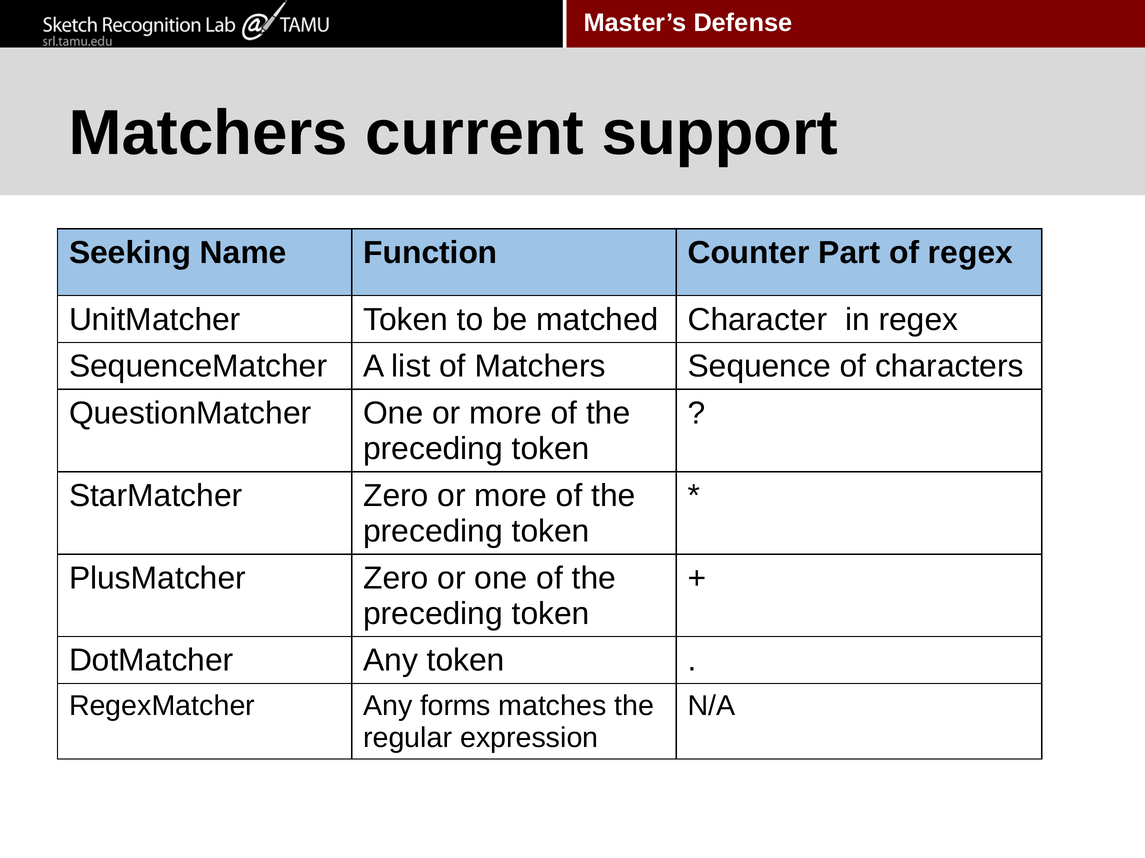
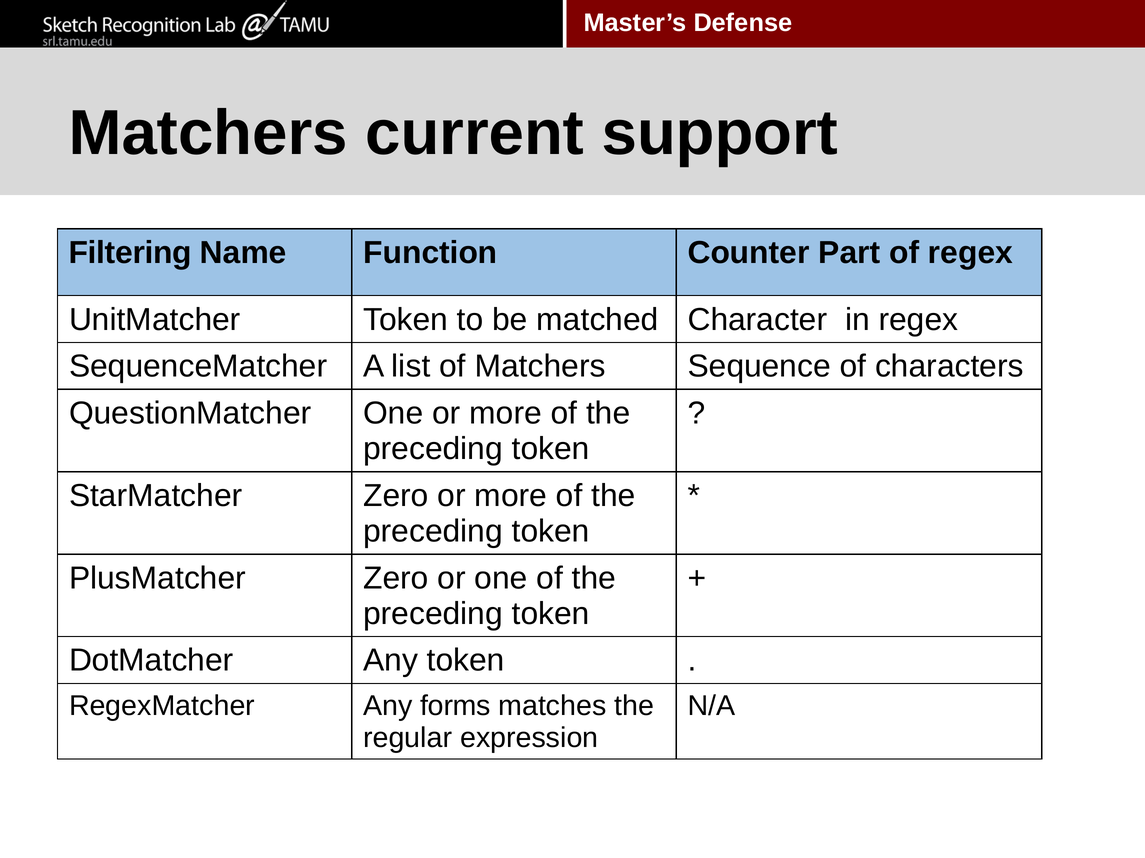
Seeking: Seeking -> Filtering
